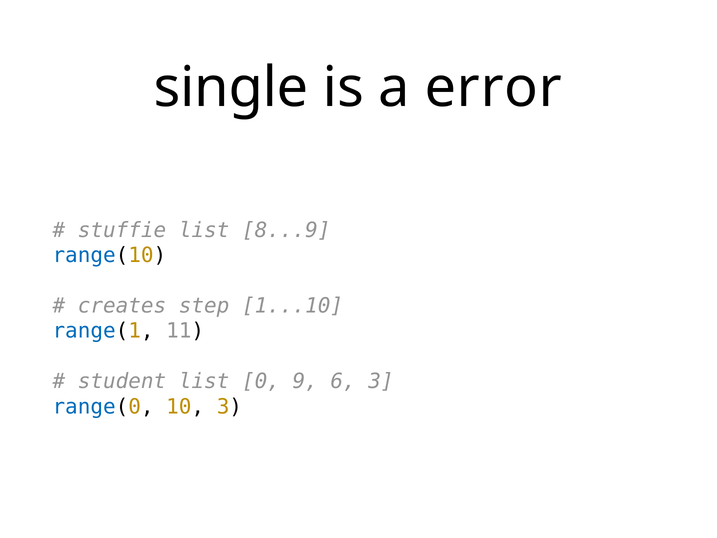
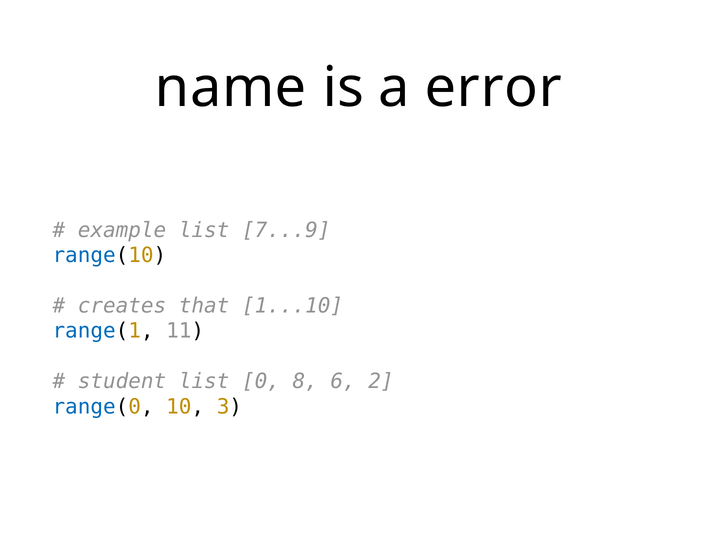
single: single -> name
stuffie: stuffie -> example
8...9: 8...9 -> 7...9
step: step -> that
9: 9 -> 8
6 3: 3 -> 2
